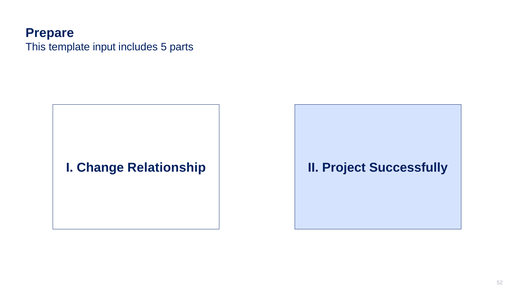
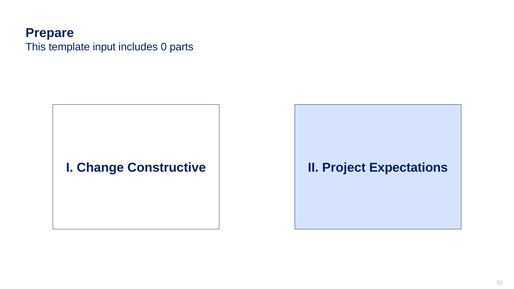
5: 5 -> 0
Relationship: Relationship -> Constructive
Successfully: Successfully -> Expectations
